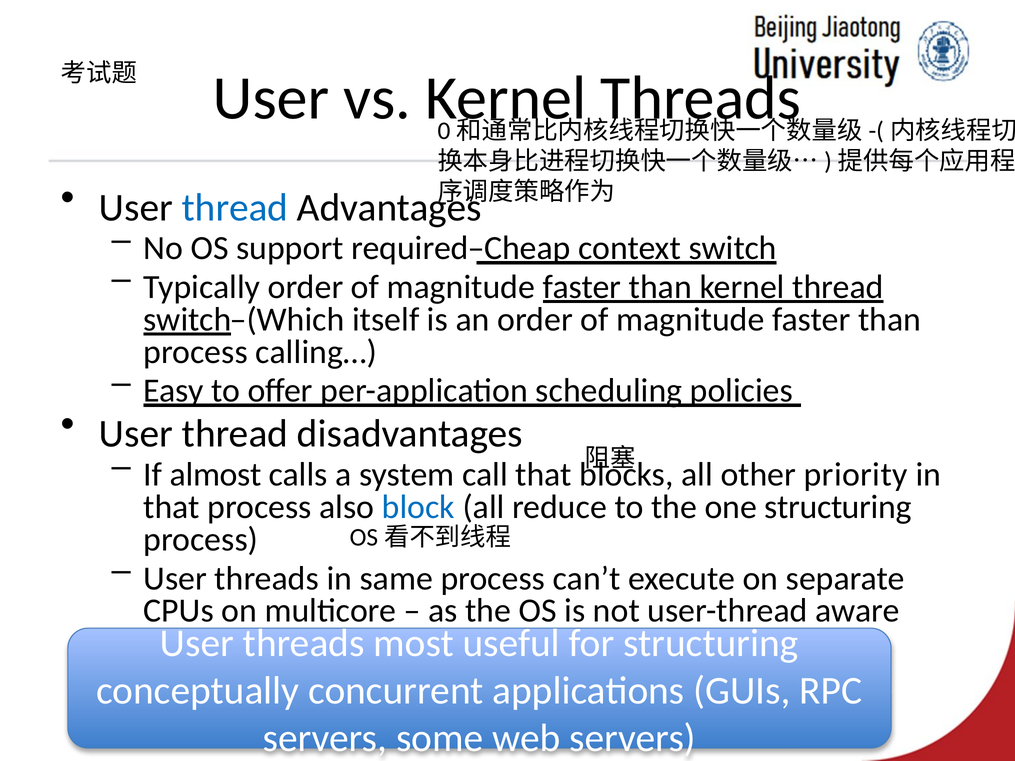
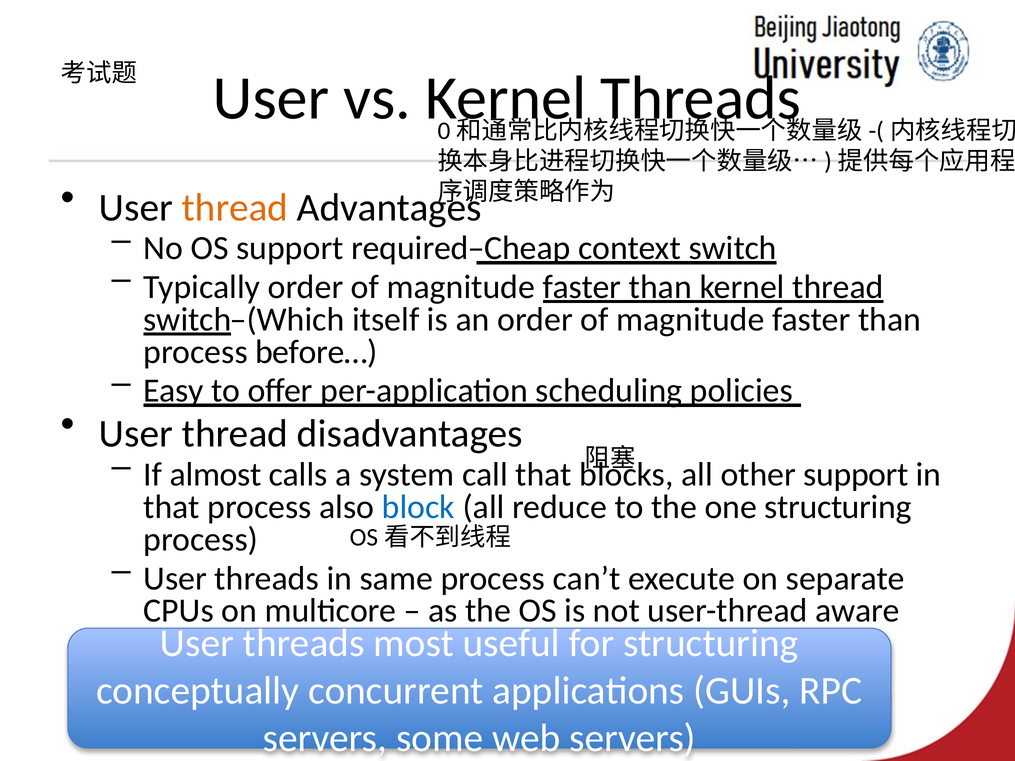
thread at (235, 208) colour: blue -> orange
calling…: calling… -> before…
other priority: priority -> support
